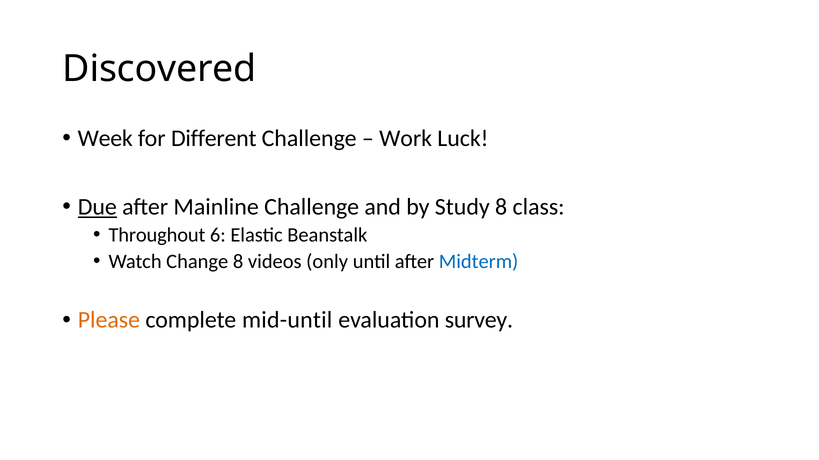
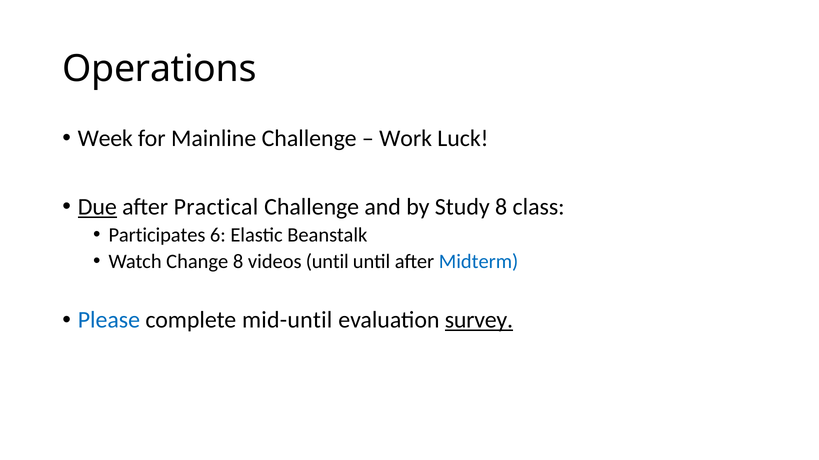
Discovered: Discovered -> Operations
Different: Different -> Mainline
Mainline: Mainline -> Practical
Throughout: Throughout -> Participates
videos only: only -> until
Please colour: orange -> blue
survey underline: none -> present
